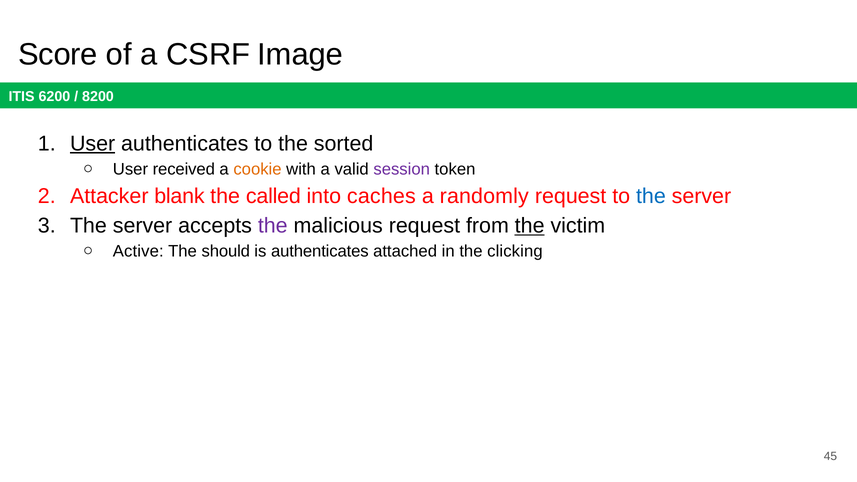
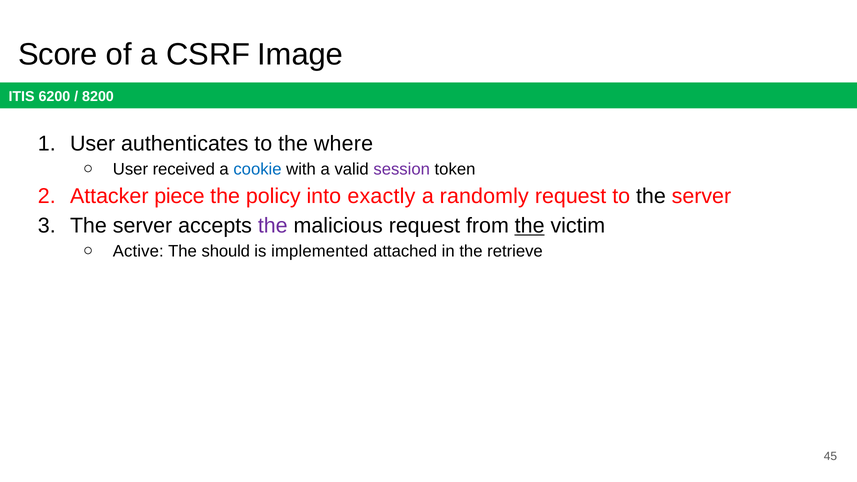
User at (93, 144) underline: present -> none
sorted: sorted -> where
cookie colour: orange -> blue
blank: blank -> piece
called: called -> policy
caches: caches -> exactly
the at (651, 196) colour: blue -> black
is authenticates: authenticates -> implemented
clicking: clicking -> retrieve
